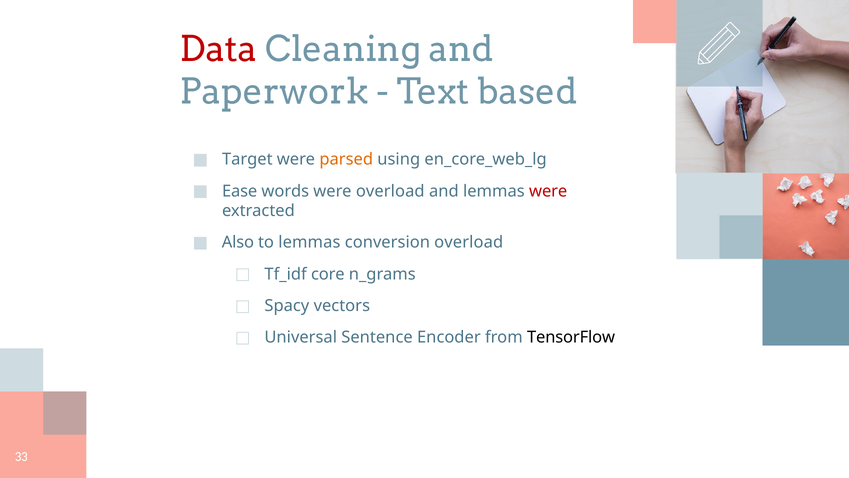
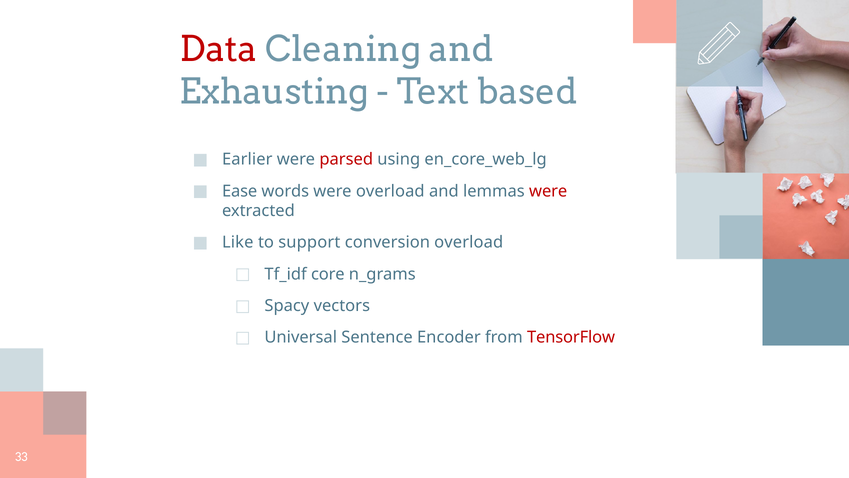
Paperwork: Paperwork -> Exhausting
Target: Target -> Earlier
parsed colour: orange -> red
Also: Also -> Like
to lemmas: lemmas -> support
TensorFlow colour: black -> red
